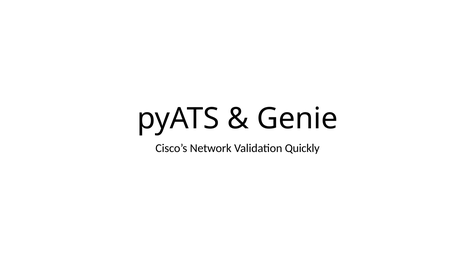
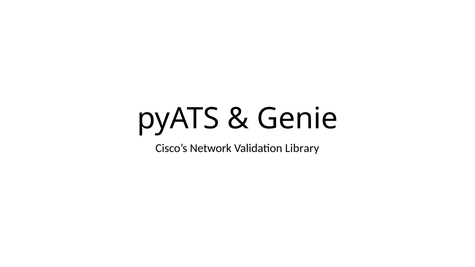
Quickly: Quickly -> Library
